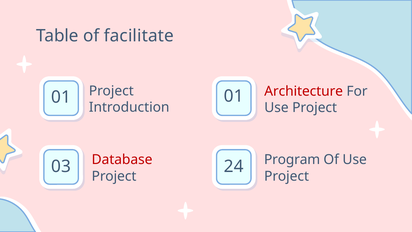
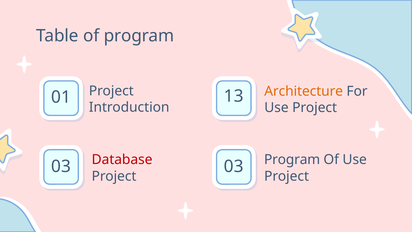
of facilitate: facilitate -> program
Architecture colour: red -> orange
01 01: 01 -> 13
03 24: 24 -> 03
